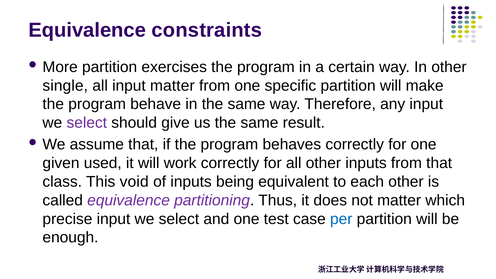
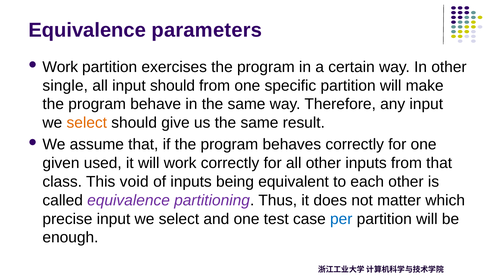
constraints: constraints -> parameters
More at (60, 67): More -> Work
input matter: matter -> should
select at (87, 123) colour: purple -> orange
